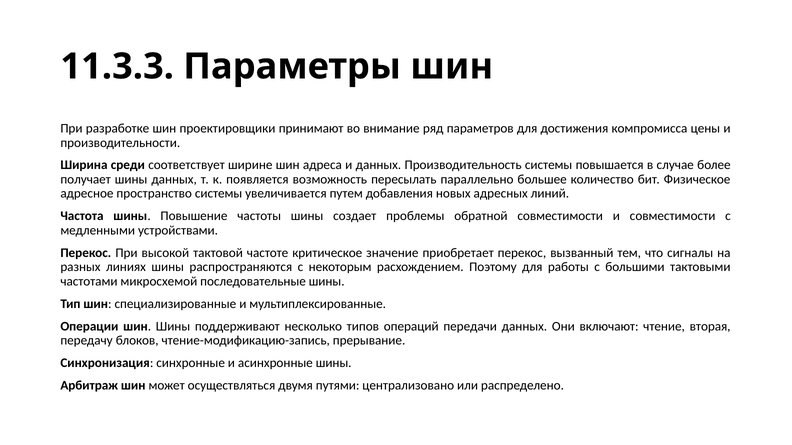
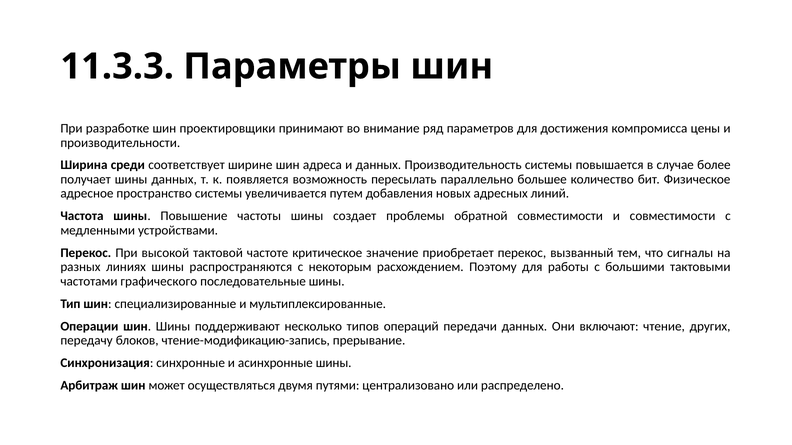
микросхемой: микросхемой -> графического
вторая: вторая -> других
